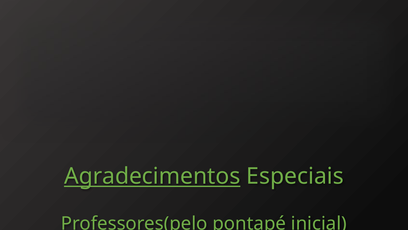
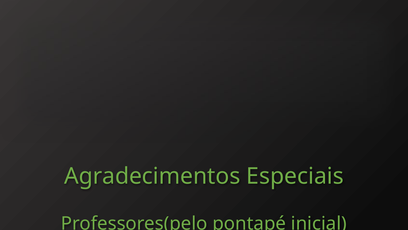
Agradecimentos underline: present -> none
